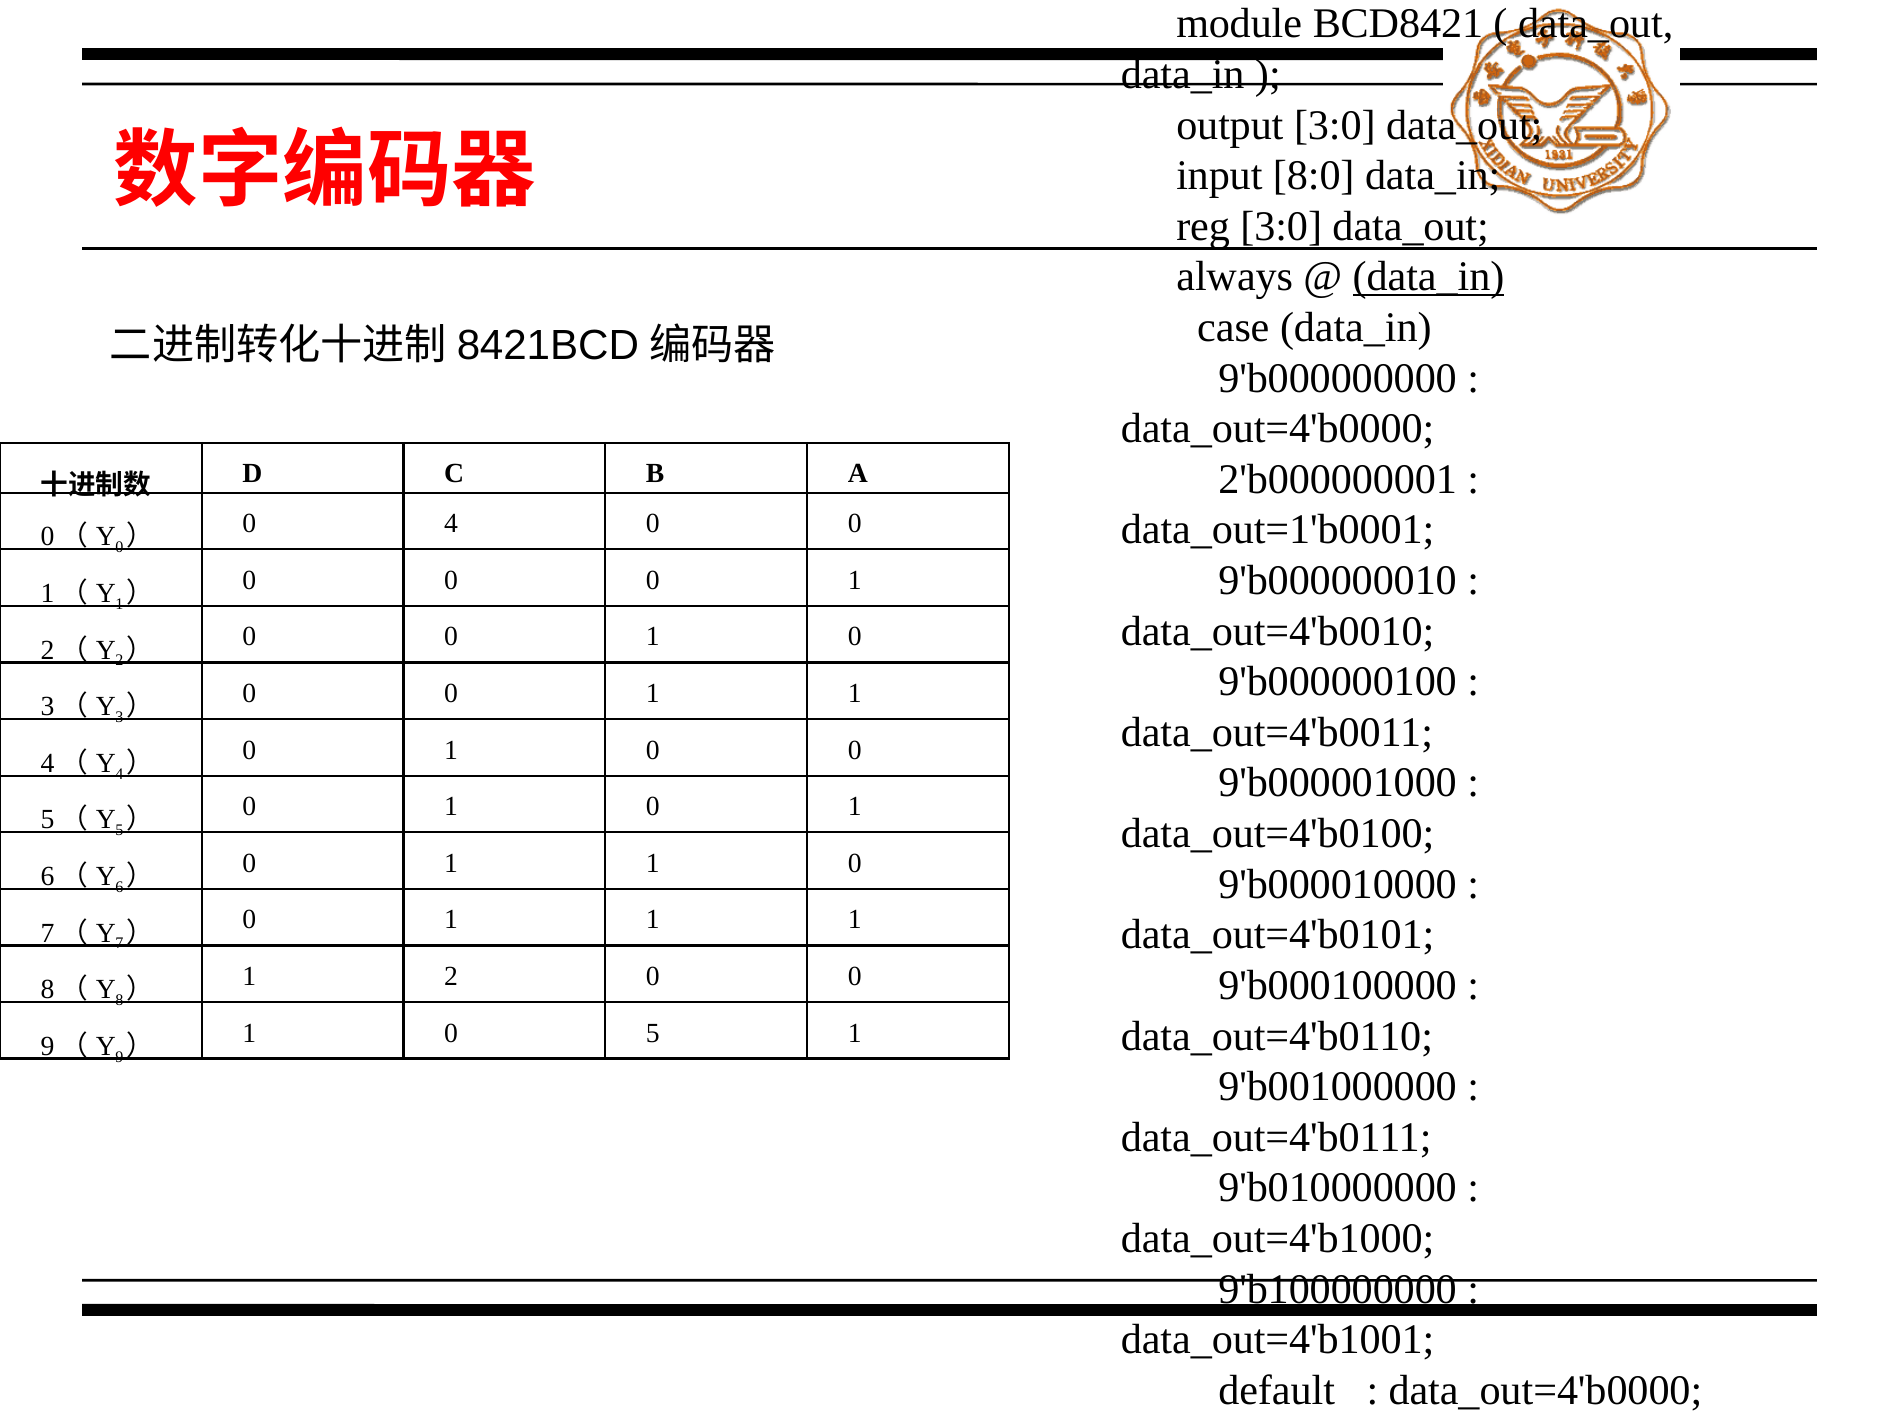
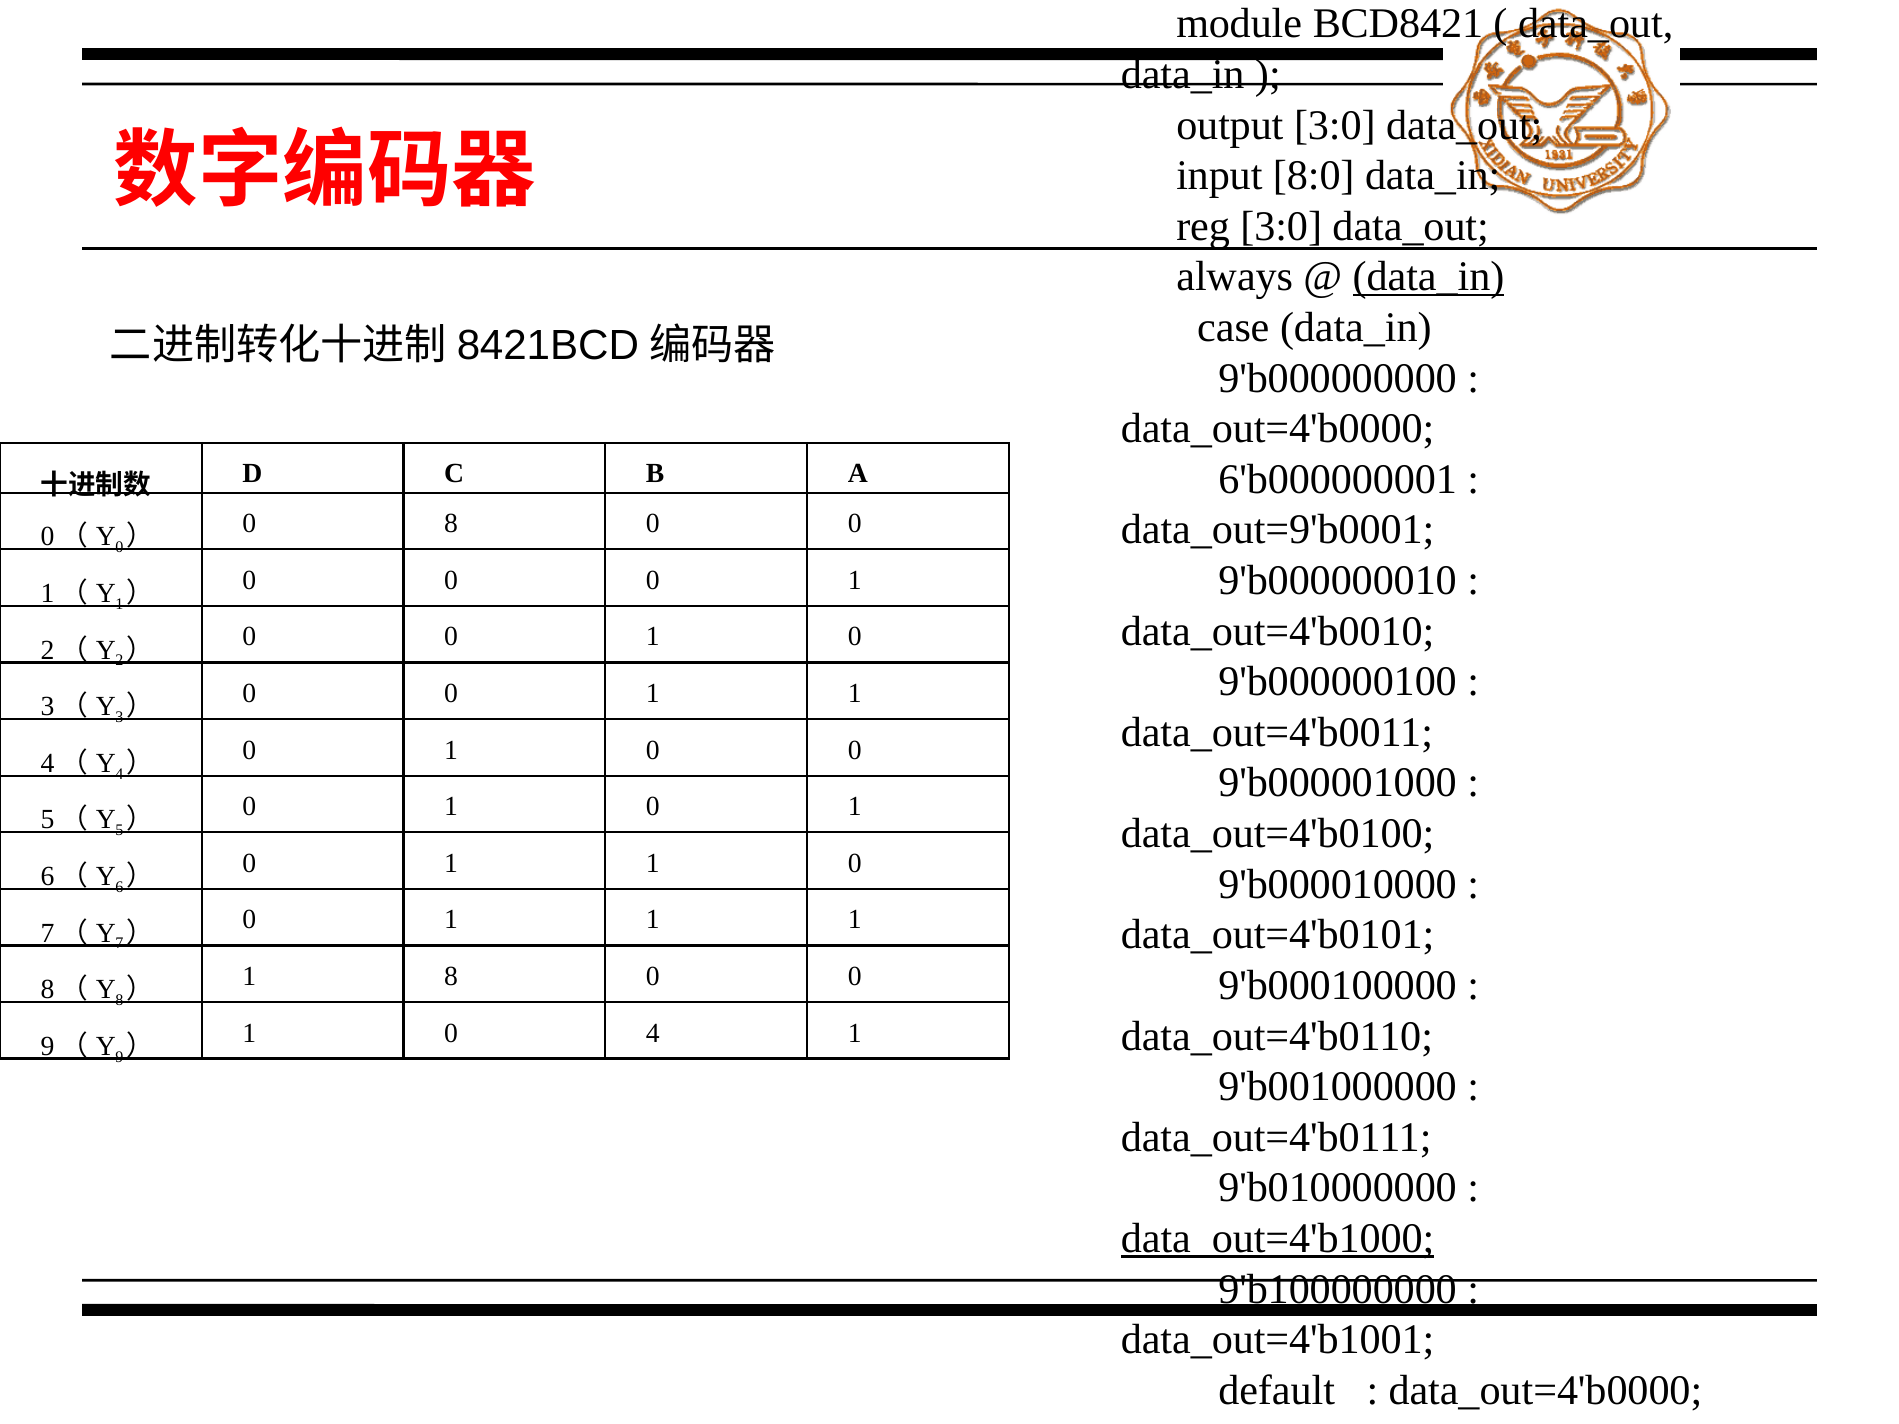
2'b000000001: 2'b000000001 -> 6'b000000001
data_out=1'b0001: data_out=1'b0001 -> data_out=9'b0001
0 4: 4 -> 8
1 2: 2 -> 8
0 5: 5 -> 4
data_out=4'b1000 underline: none -> present
